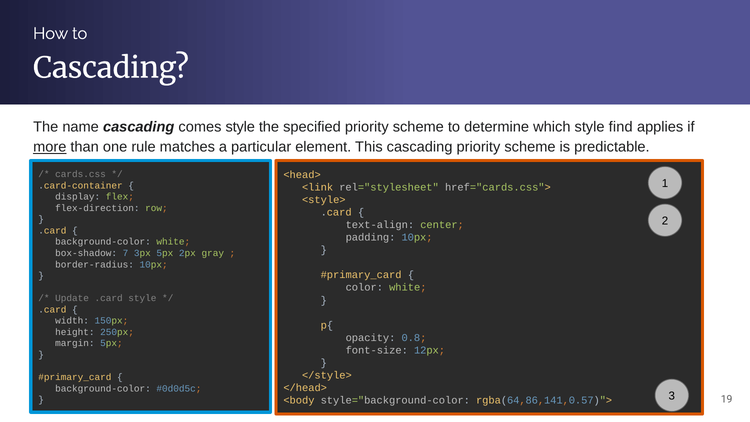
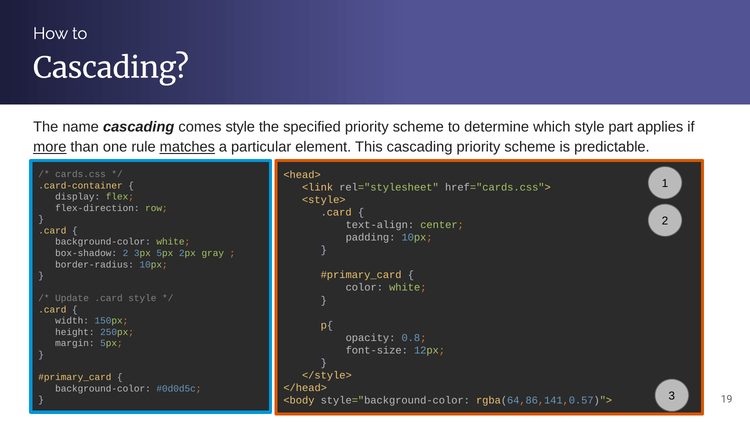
find: find -> part
matches underline: none -> present
box-shadow 7: 7 -> 2
